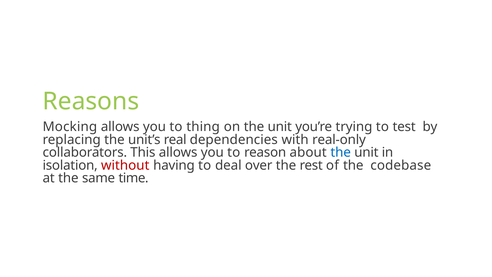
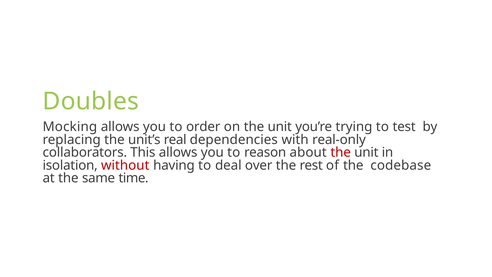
Reasons: Reasons -> Doubles
thing: thing -> order
the at (341, 152) colour: blue -> red
